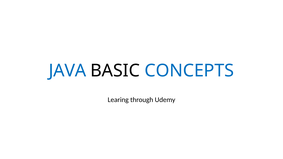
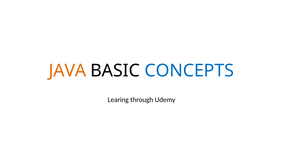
JAVA colour: blue -> orange
